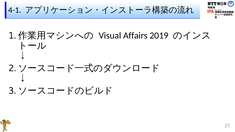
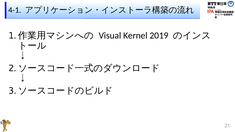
Affairs: Affairs -> Kernel
